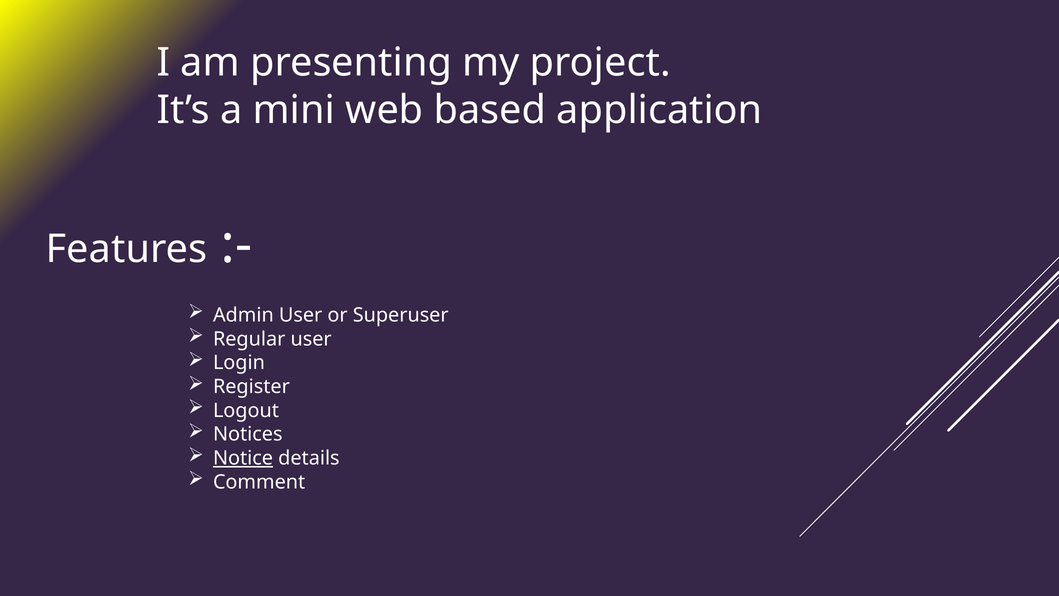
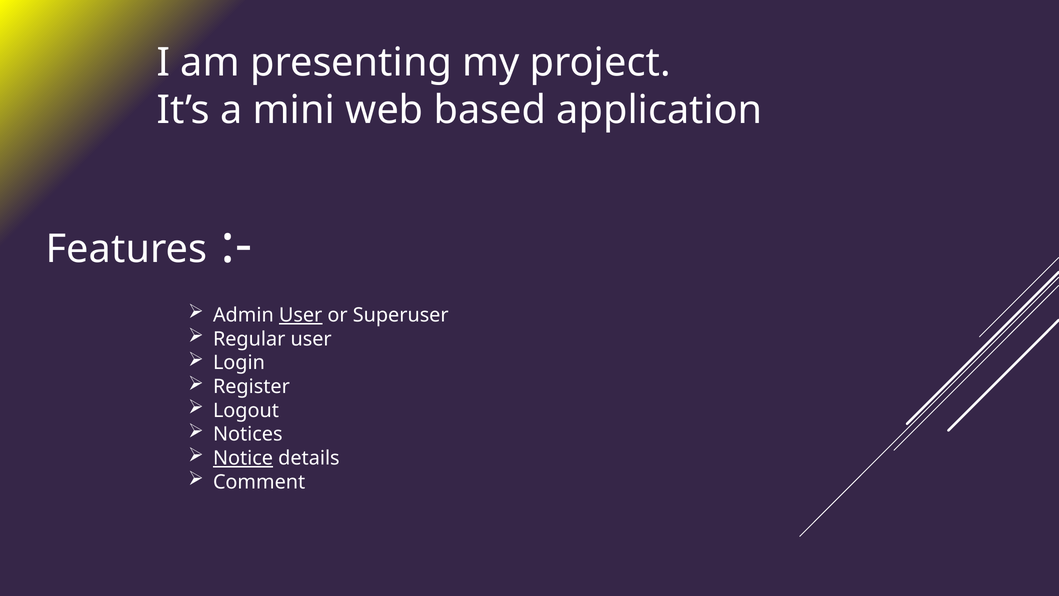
User at (301, 315) underline: none -> present
